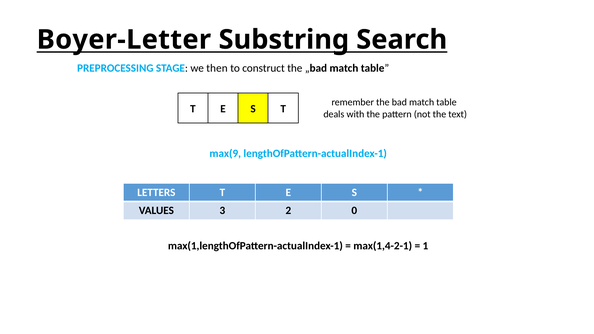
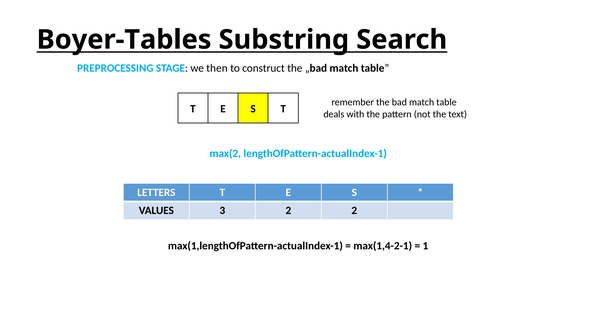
Boyer-Letter: Boyer-Letter -> Boyer-Tables
max(9: max(9 -> max(2
2 0: 0 -> 2
